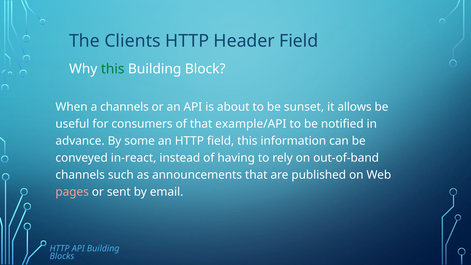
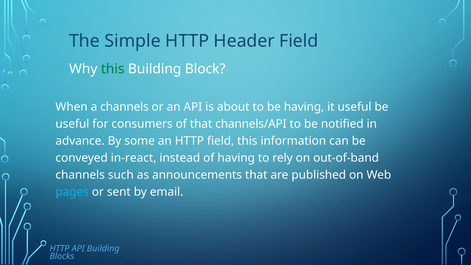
Clients: Clients -> Simple
be sunset: sunset -> having
it allows: allows -> useful
example/API: example/API -> channels/API
pages colour: pink -> light blue
